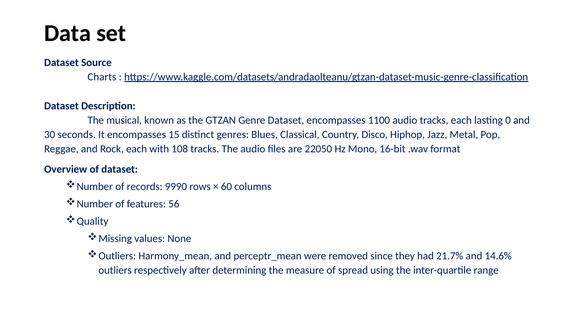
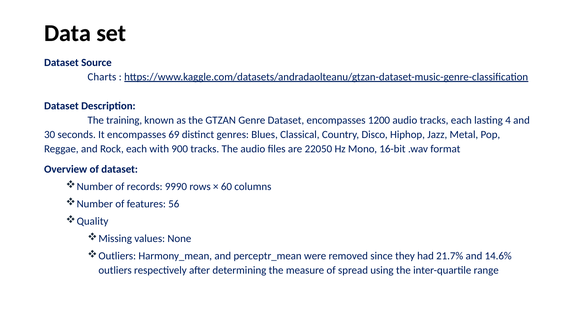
musical: musical -> training
1100: 1100 -> 1200
0: 0 -> 4
15: 15 -> 69
108: 108 -> 900
